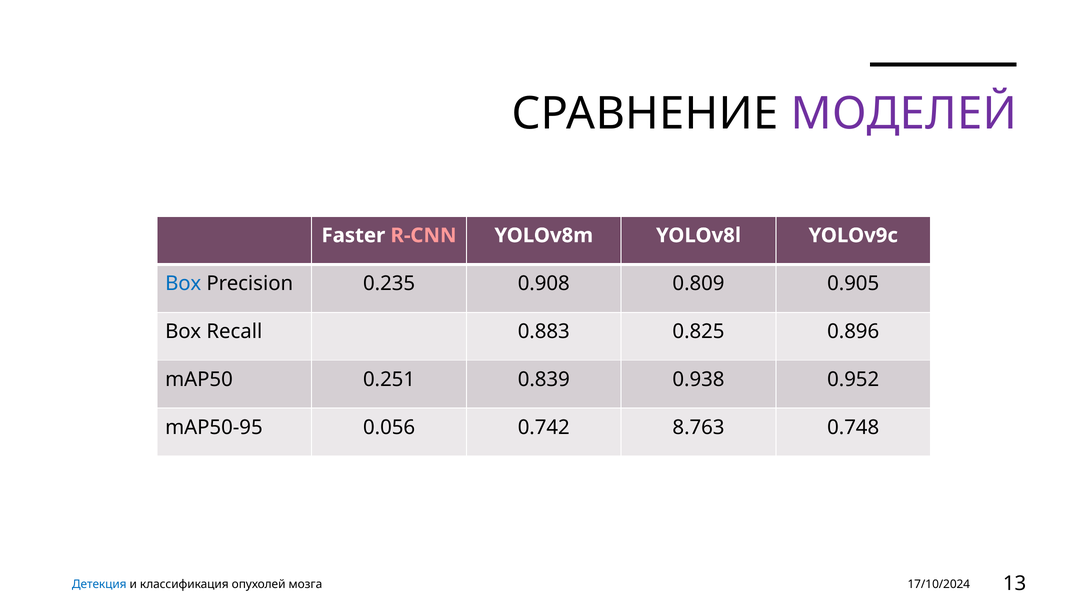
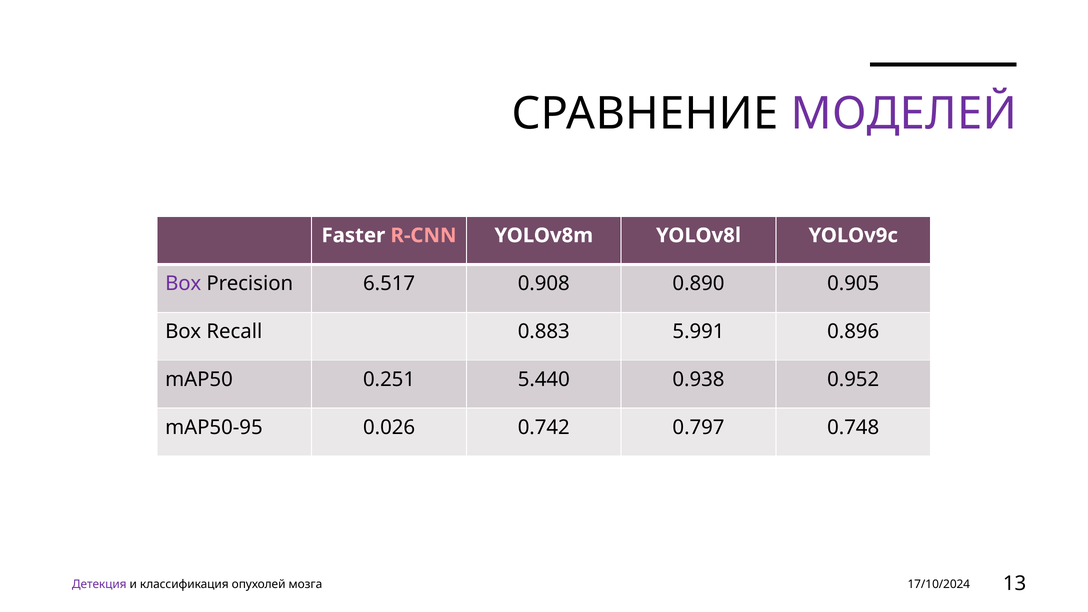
Box at (183, 283) colour: blue -> purple
0.235: 0.235 -> 6.517
0.809: 0.809 -> 0.890
0.825: 0.825 -> 5.991
0.839: 0.839 -> 5.440
0.056: 0.056 -> 0.026
8.763: 8.763 -> 0.797
Детекция colour: blue -> purple
